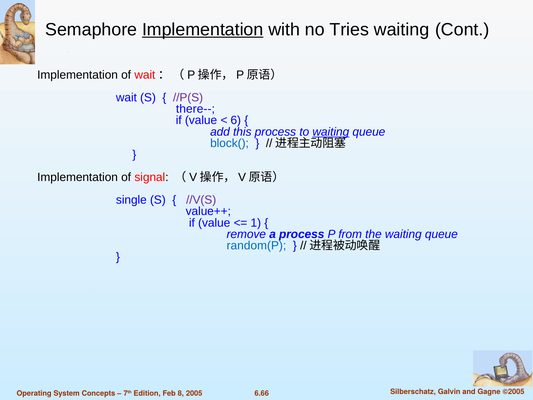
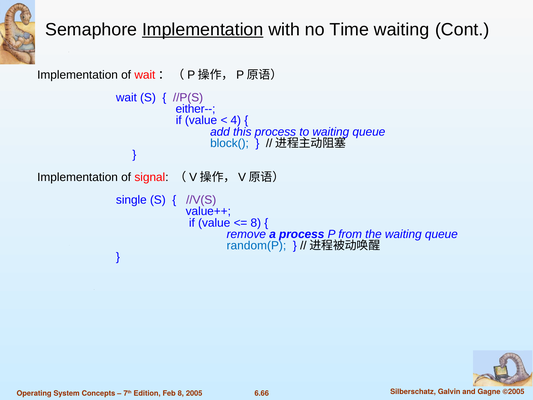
Tries: Tries -> Time
there--: there-- -> either--
6: 6 -> 4
waiting at (331, 132) underline: present -> none
1 at (256, 223): 1 -> 8
